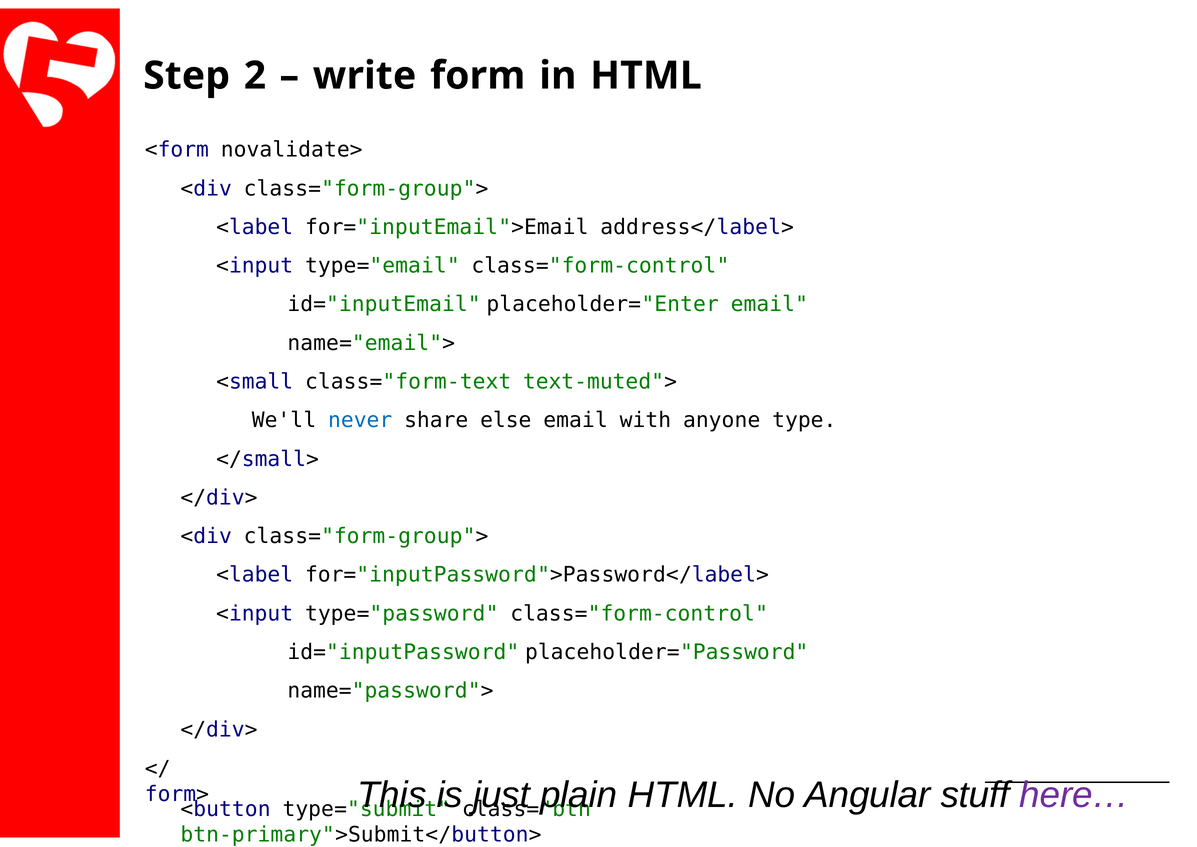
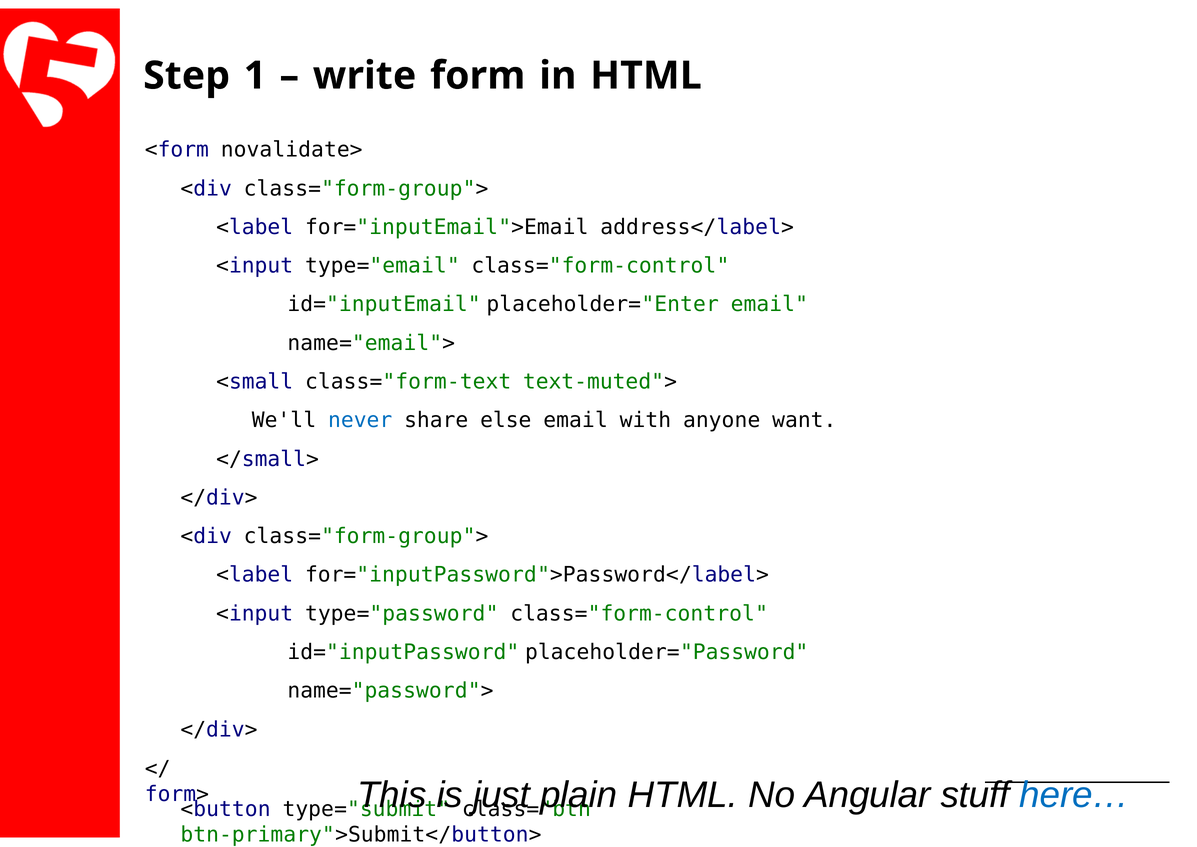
2: 2 -> 1
type: type -> want
here… colour: purple -> blue
